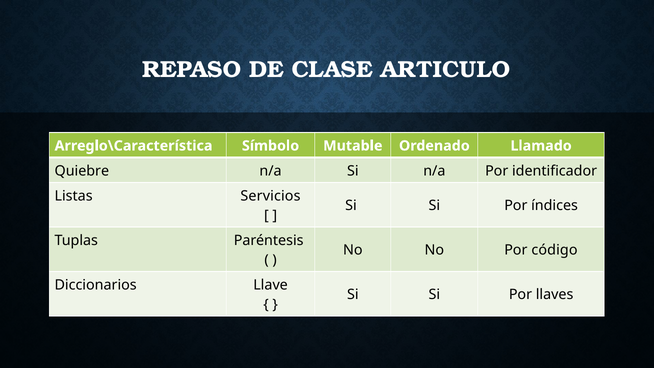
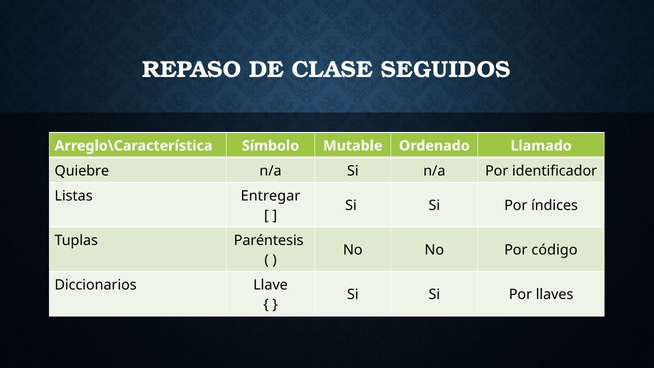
ARTICULO: ARTICULO -> SEGUIDOS
Servicios: Servicios -> Entregar
